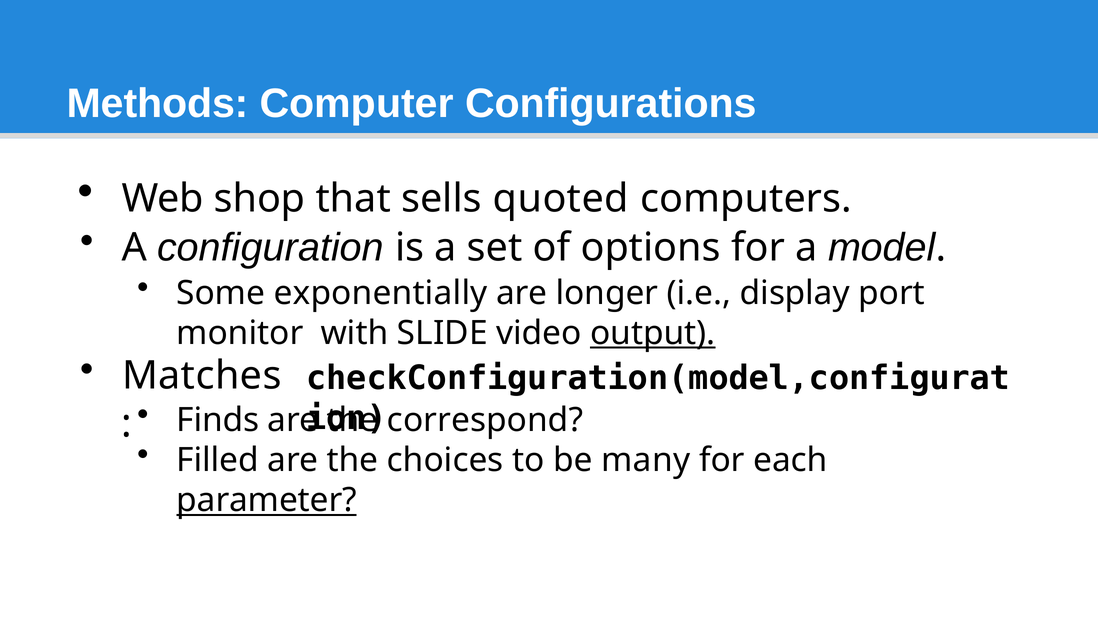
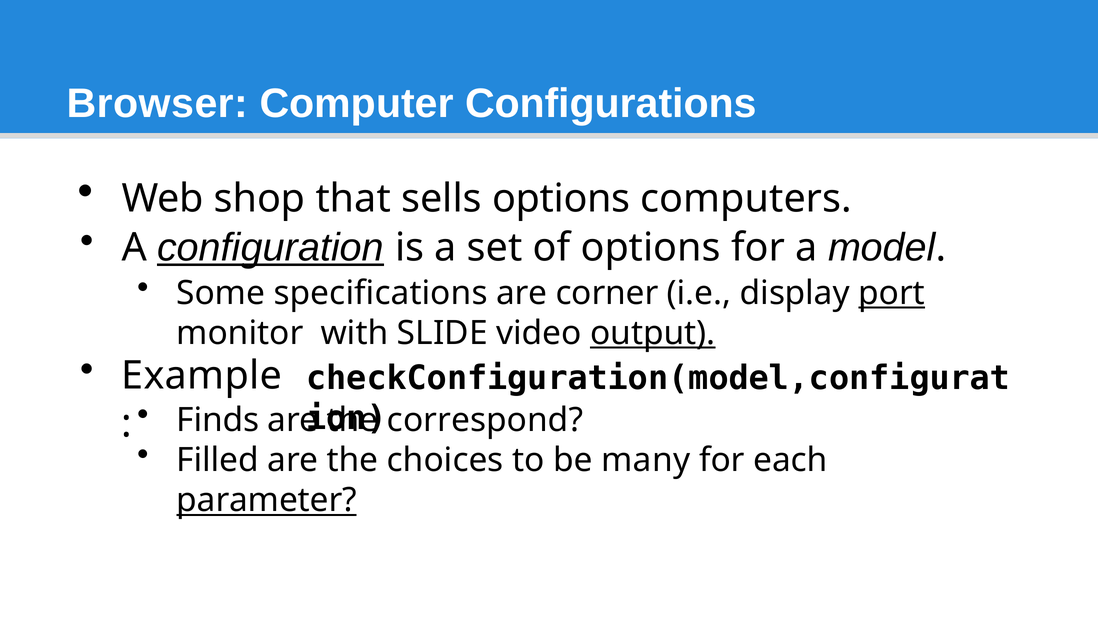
Methods: Methods -> Browser
sells quoted: quoted -> options
configuration underline: none -> present
exponentially: exponentially -> specifications
longer: longer -> corner
port underline: none -> present
Matches: Matches -> Example
